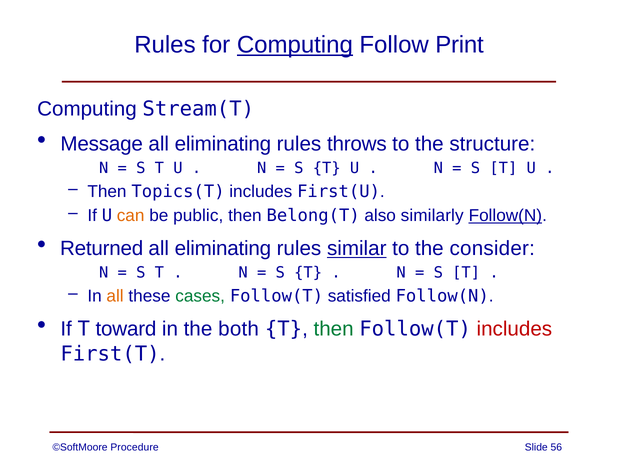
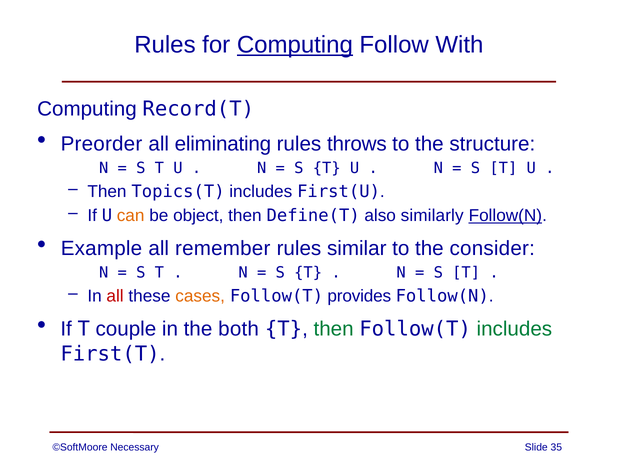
Print: Print -> With
Stream(T: Stream(T -> Record(T
Message: Message -> Preorder
public: public -> object
Belong(T: Belong(T -> Define(T
Returned: Returned -> Example
eliminating at (223, 249): eliminating -> remember
similar underline: present -> none
all at (115, 296) colour: orange -> red
cases colour: green -> orange
satisfied: satisfied -> provides
toward: toward -> couple
includes at (514, 329) colour: red -> green
Procedure: Procedure -> Necessary
56: 56 -> 35
